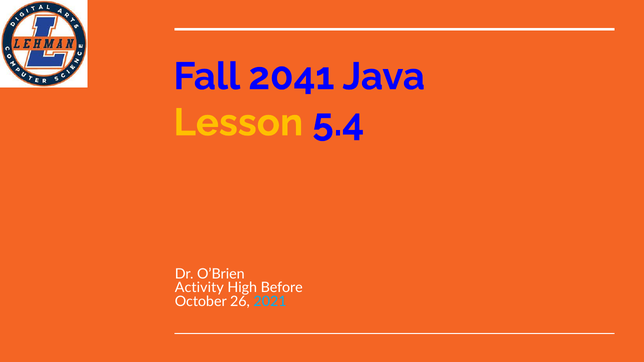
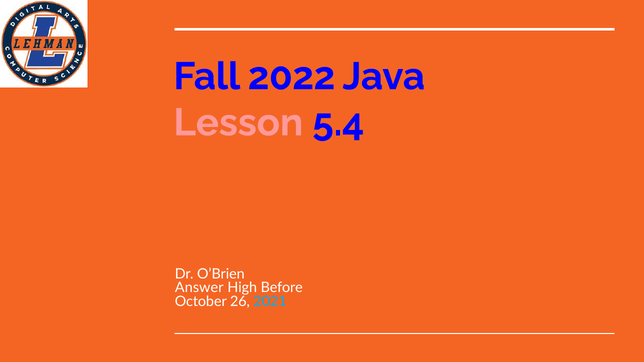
2041: 2041 -> 2022
Lesson colour: yellow -> pink
Activity: Activity -> Answer
